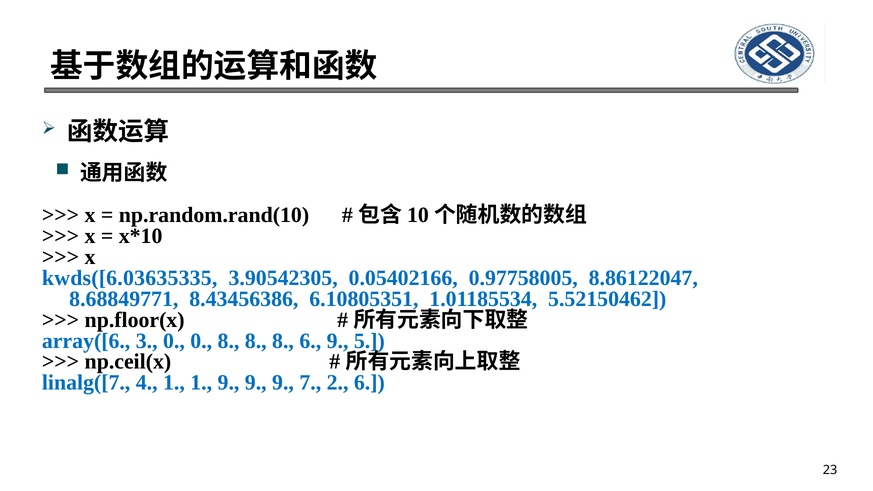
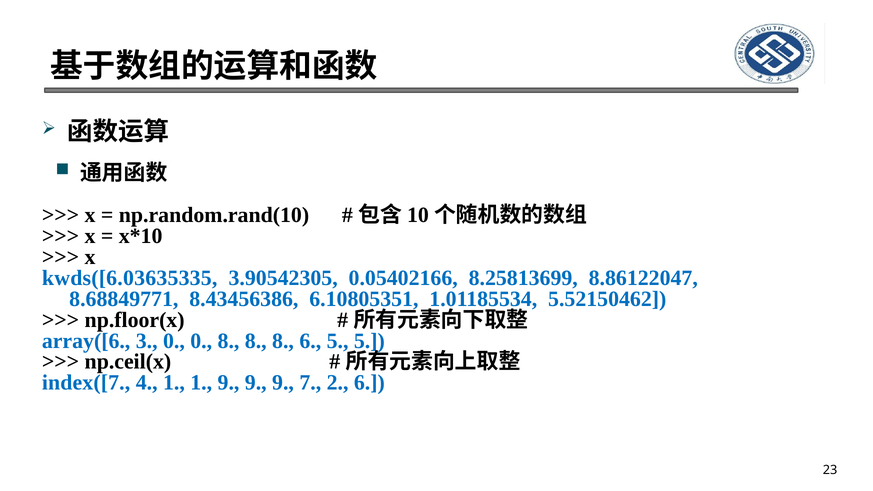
0.97758005: 0.97758005 -> 8.25813699
6 9: 9 -> 5
linalg([7: linalg([7 -> index([7
